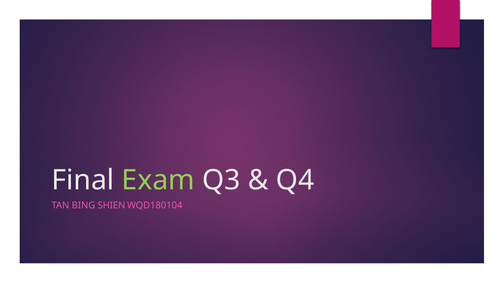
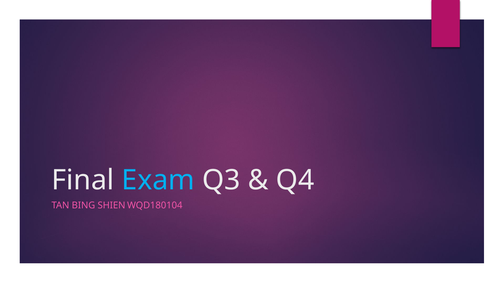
Exam colour: light green -> light blue
